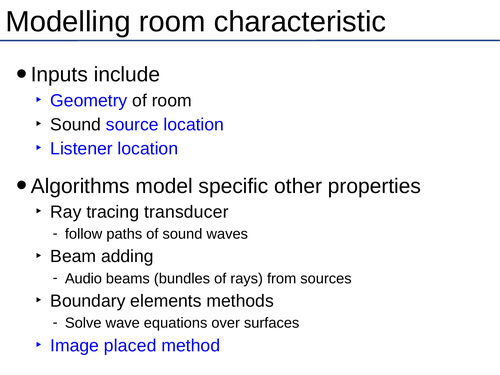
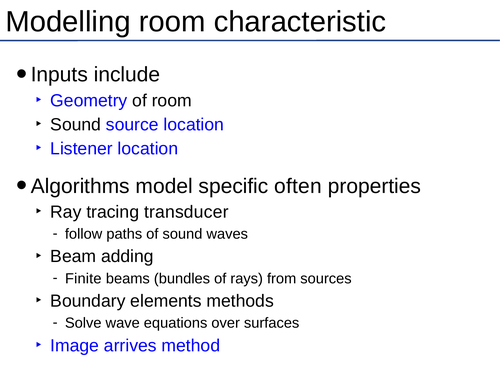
other: other -> often
Audio: Audio -> Finite
placed: placed -> arrives
